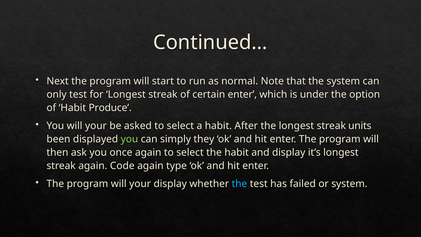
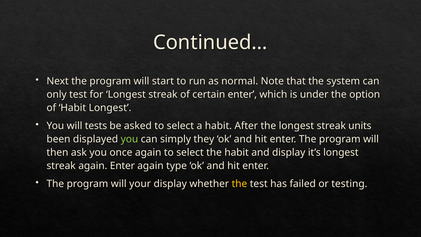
Habit Produce: Produce -> Longest
You will your: your -> tests
again Code: Code -> Enter
the at (239, 184) colour: light blue -> yellow
or system: system -> testing
